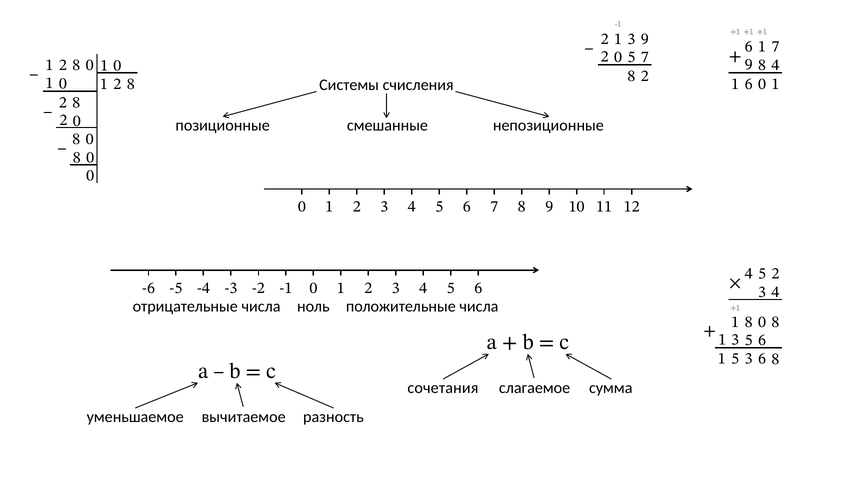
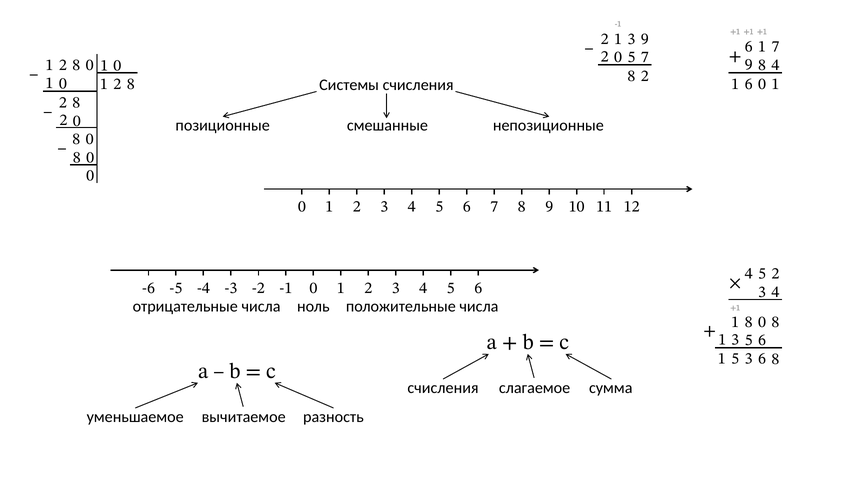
сочетания at (443, 388): сочетания -> счисления
